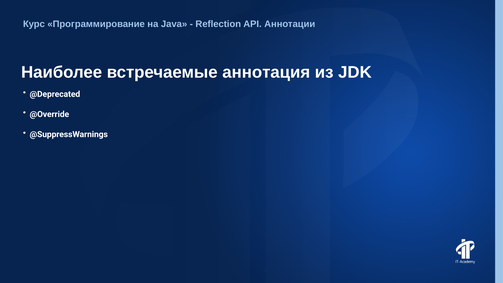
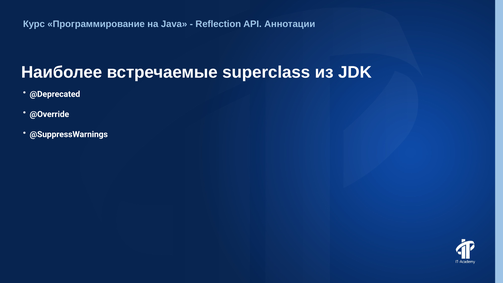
аннотация: аннотация -> superclass
